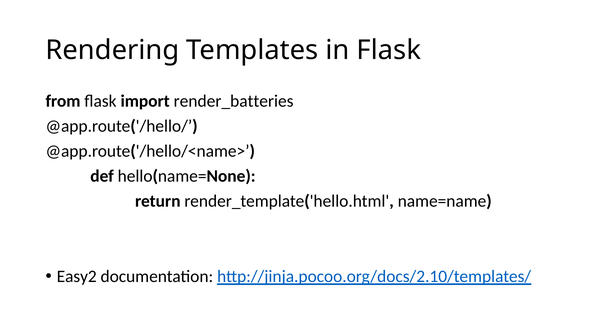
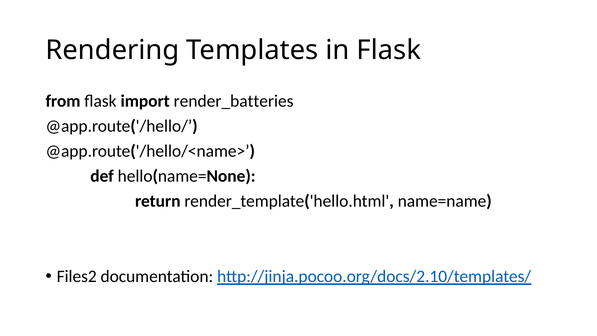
Easy2: Easy2 -> Files2
